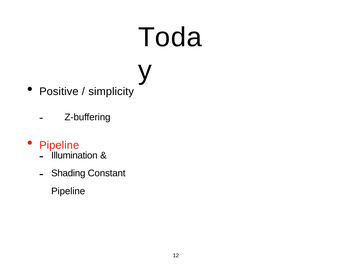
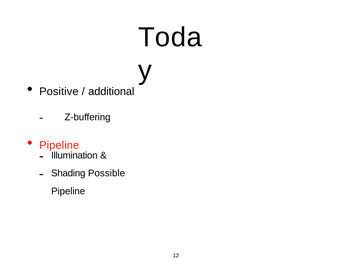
simplicity: simplicity -> additional
Constant: Constant -> Possible
